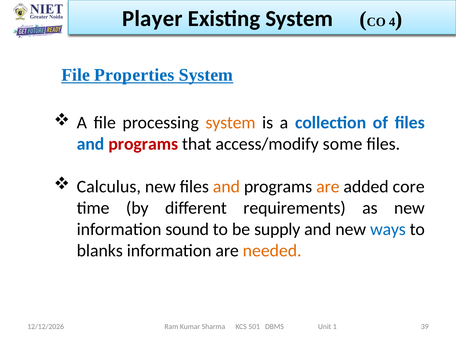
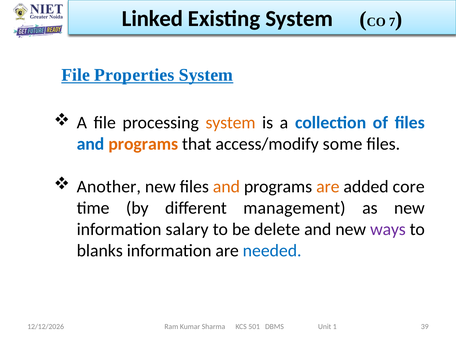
Player: Player -> Linked
4: 4 -> 7
programs at (143, 144) colour: red -> orange
Calculus: Calculus -> Another
requirements: requirements -> management
sound: sound -> salary
supply: supply -> delete
ways colour: blue -> purple
needed colour: orange -> blue
